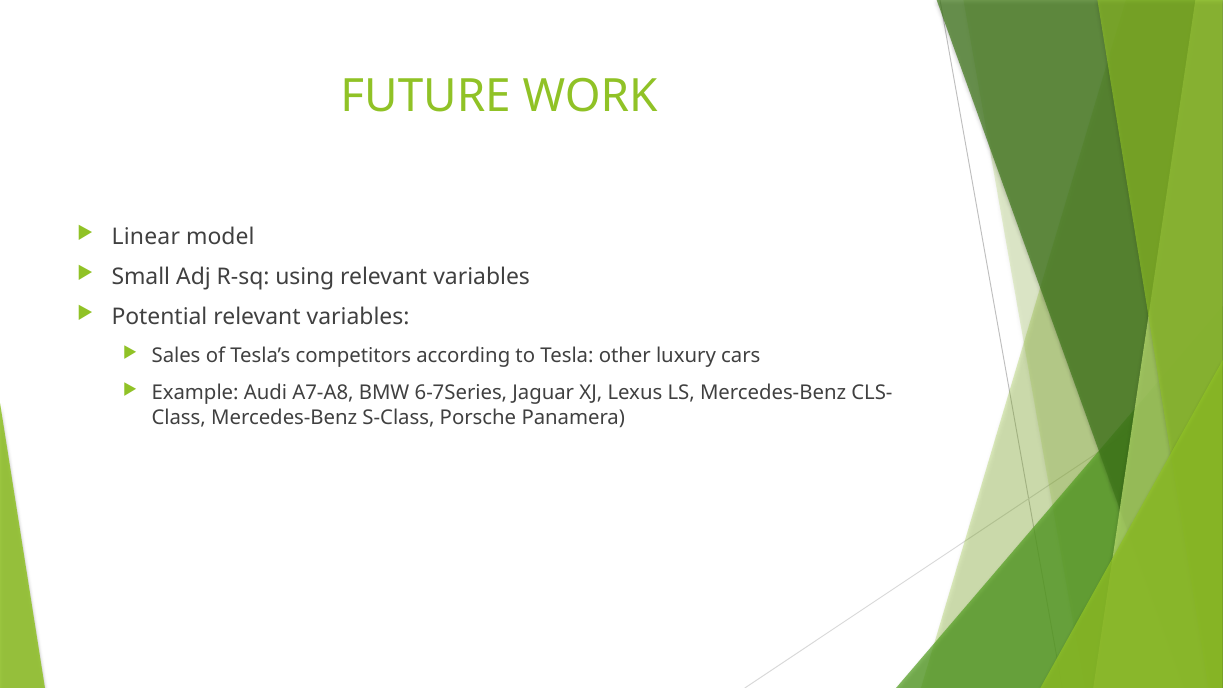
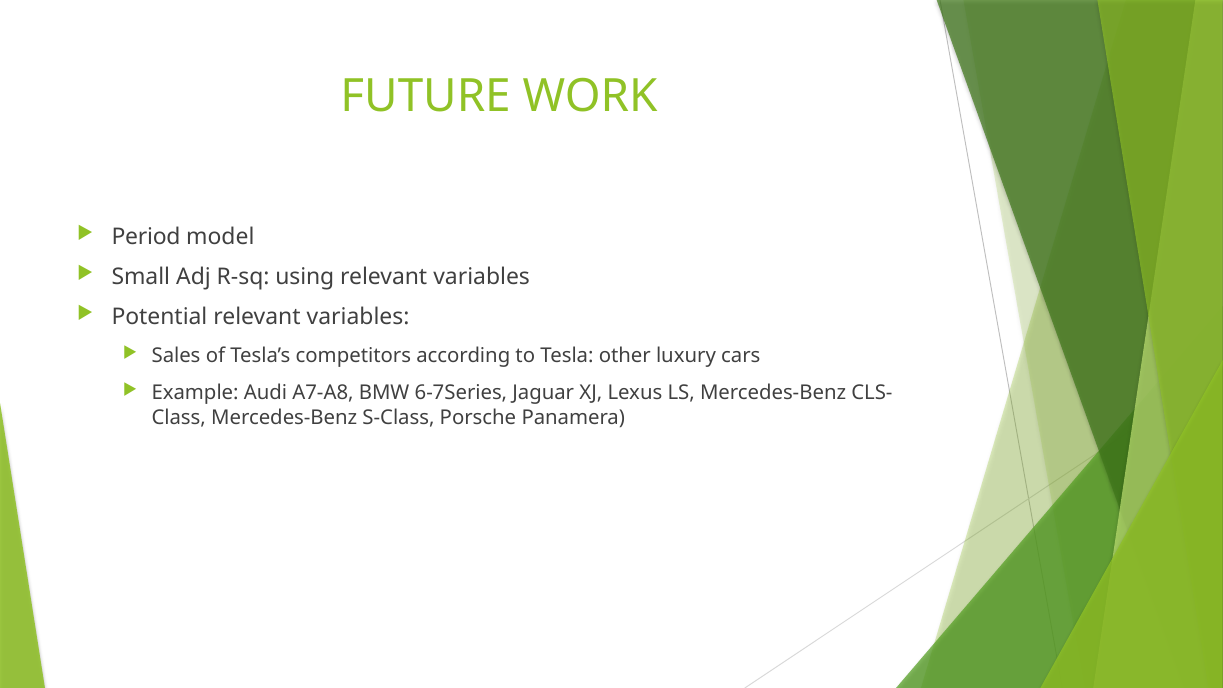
Linear: Linear -> Period
